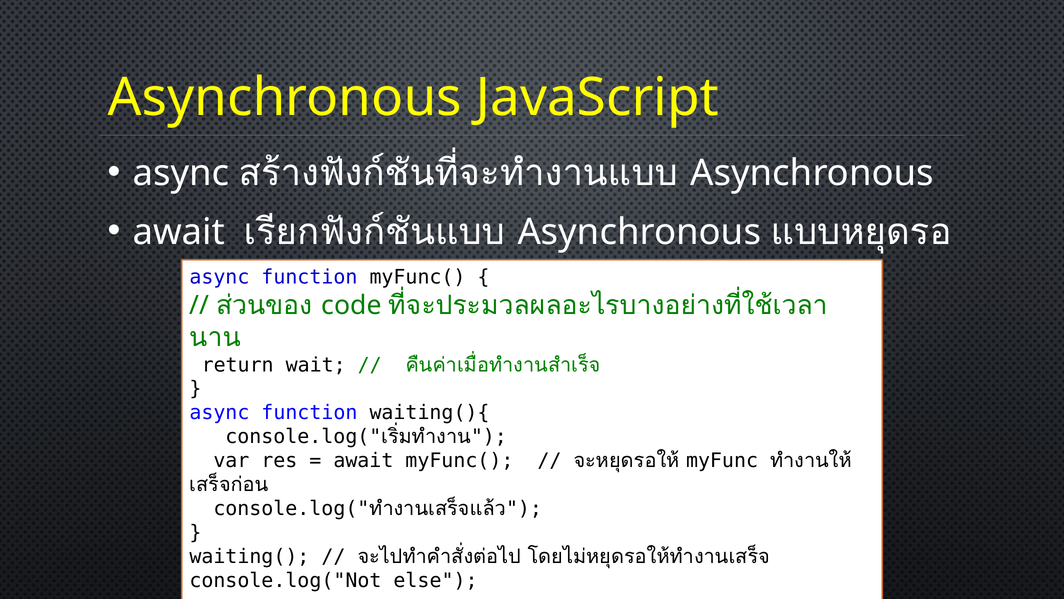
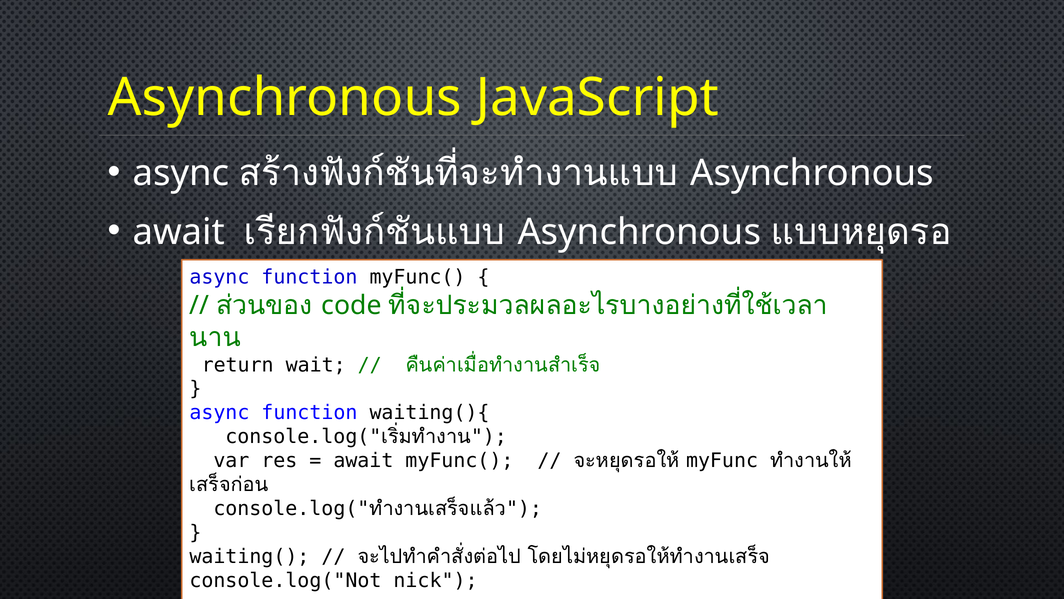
else: else -> nick
